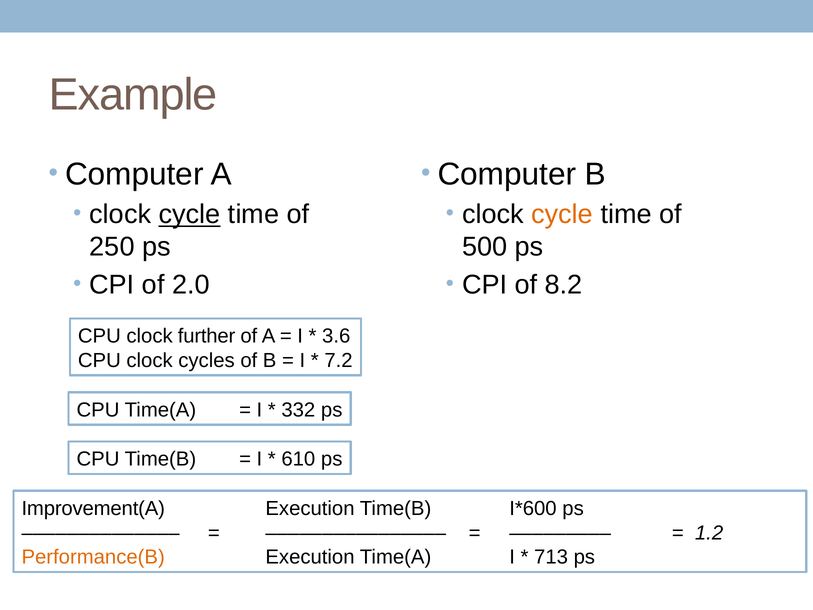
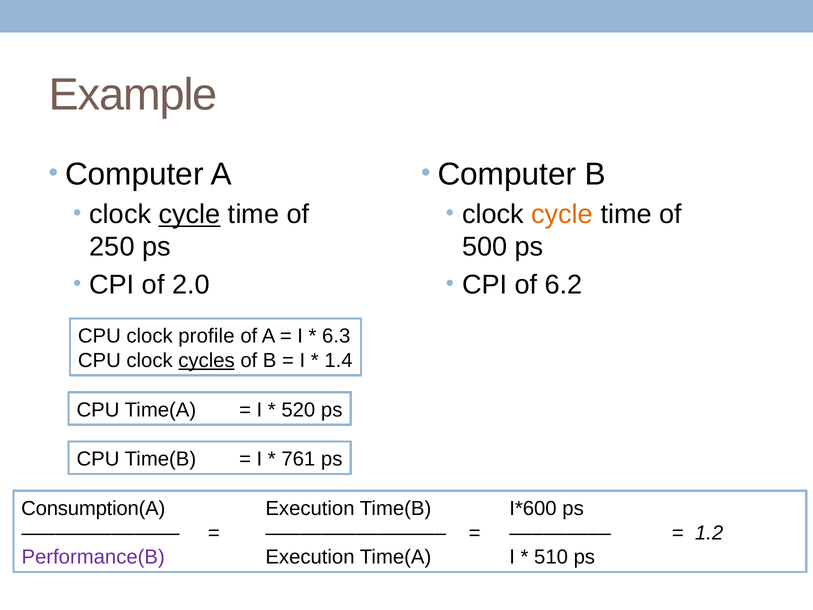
8.2: 8.2 -> 6.2
further: further -> profile
3.6: 3.6 -> 6.3
cycles underline: none -> present
7.2: 7.2 -> 1.4
332: 332 -> 520
610: 610 -> 761
Improvement(A: Improvement(A -> Consumption(A
Performance(B colour: orange -> purple
713: 713 -> 510
